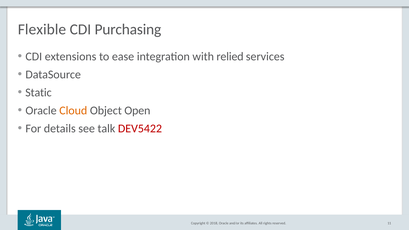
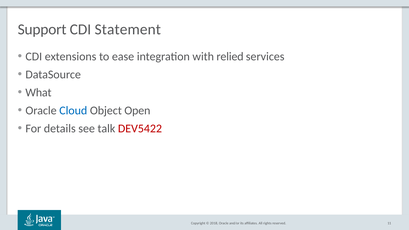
Flexible: Flexible -> Support
Purchasing: Purchasing -> Statement
Static: Static -> What
Cloud colour: orange -> blue
